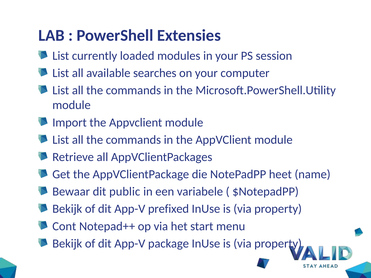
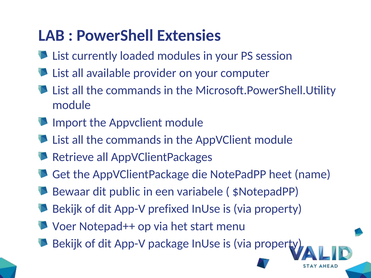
searches: searches -> provider
Cont: Cont -> Voer
